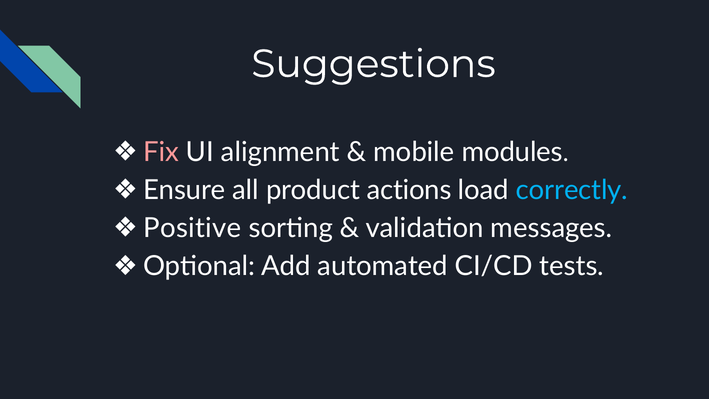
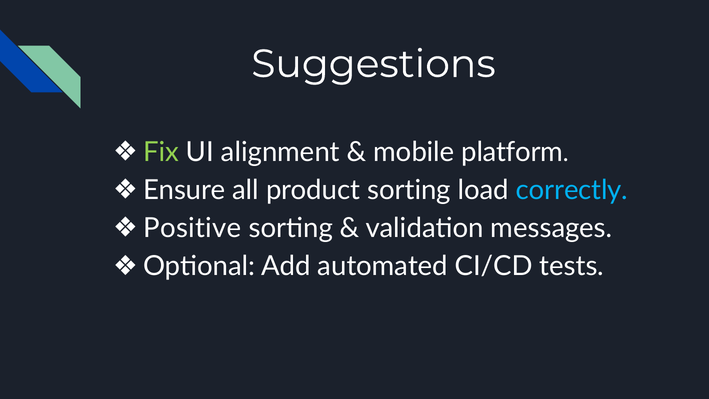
Fix colour: pink -> light green
modules: modules -> platform
product actions: actions -> sorting
